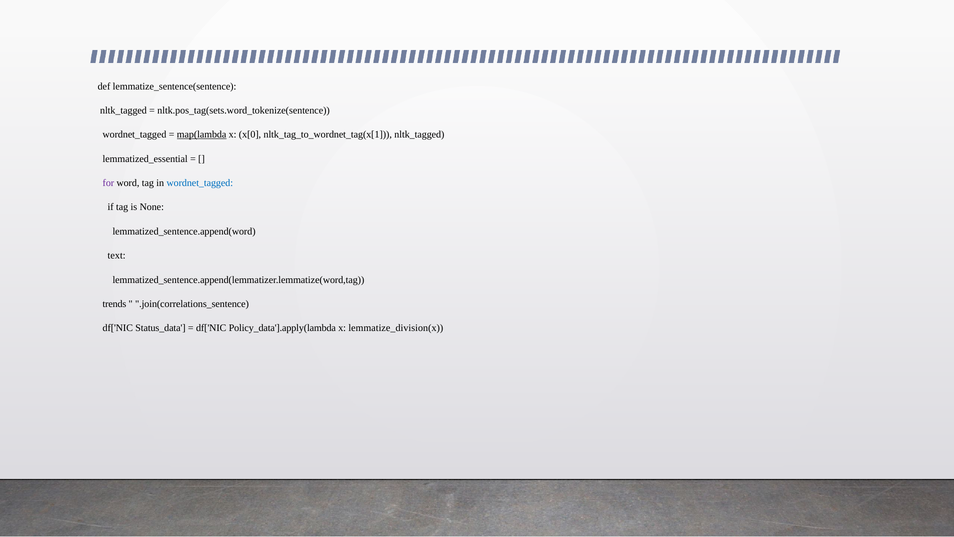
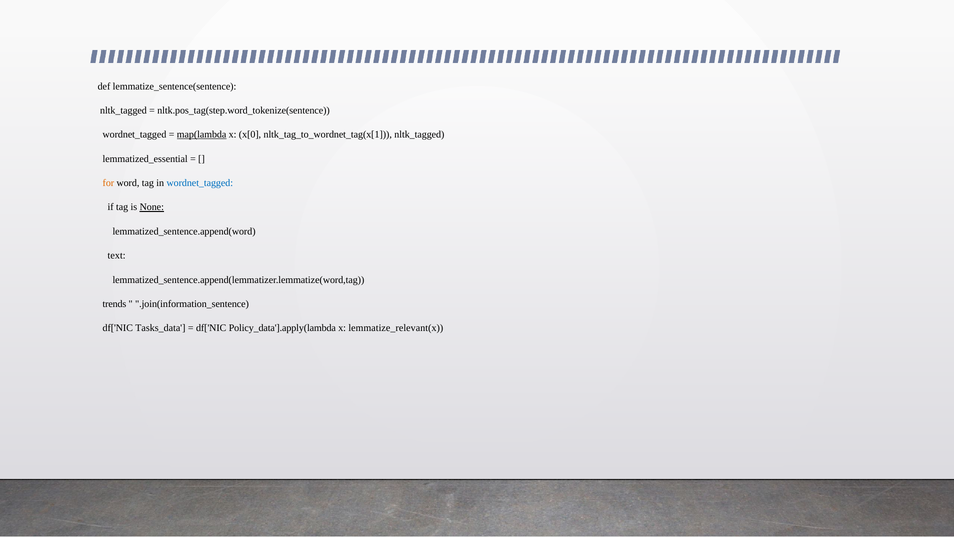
nltk.pos_tag(sets.word_tokenize(sentence: nltk.pos_tag(sets.word_tokenize(sentence -> nltk.pos_tag(step.word_tokenize(sentence
for colour: purple -> orange
None underline: none -> present
.join(correlations_sentence: .join(correlations_sentence -> .join(information_sentence
Status_data: Status_data -> Tasks_data
lemmatize_division(x: lemmatize_division(x -> lemmatize_relevant(x
